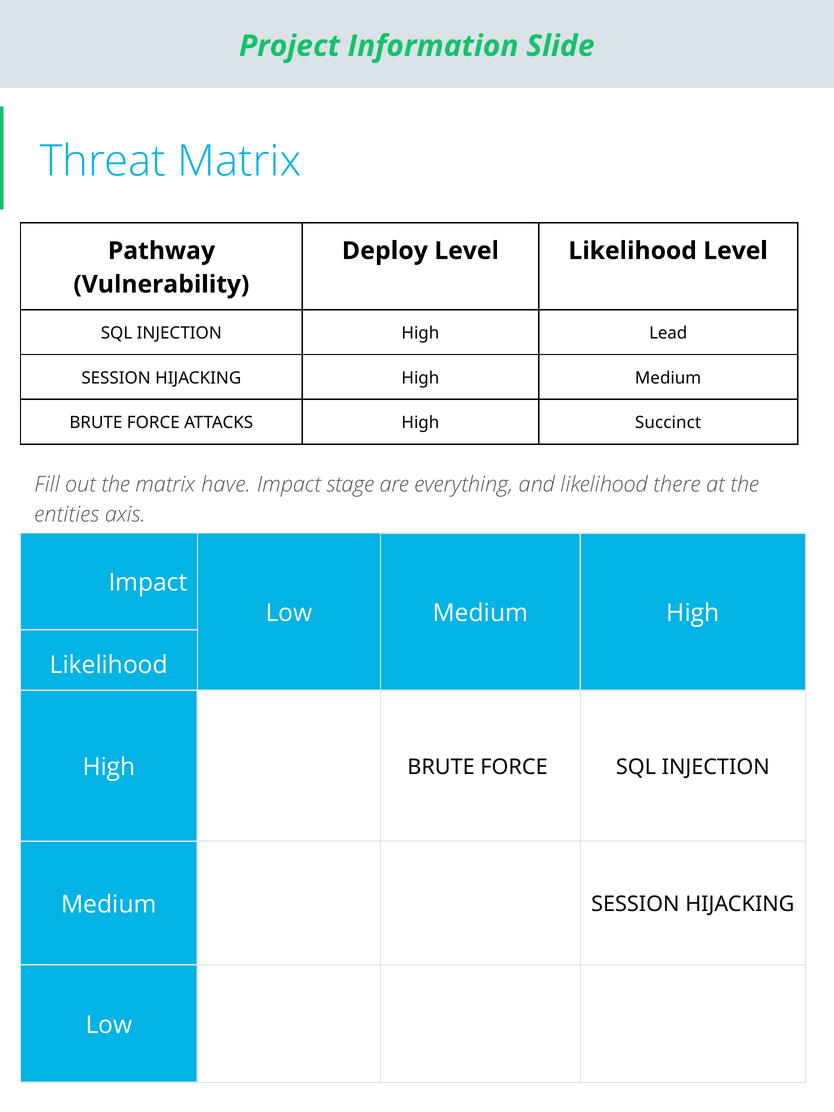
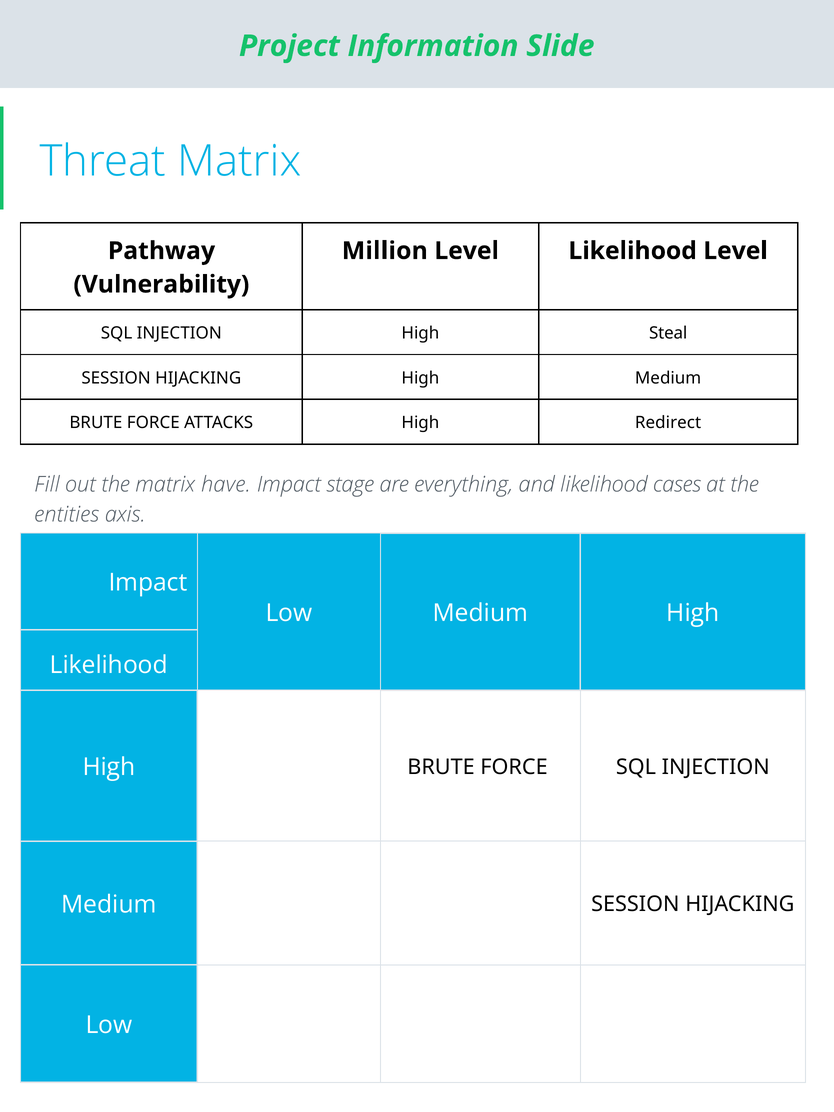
Deploy: Deploy -> Million
Lead: Lead -> Steal
Succinct: Succinct -> Redirect
there: there -> cases
